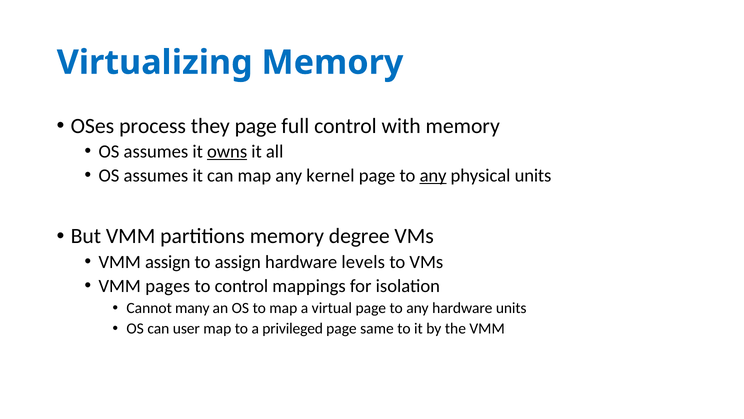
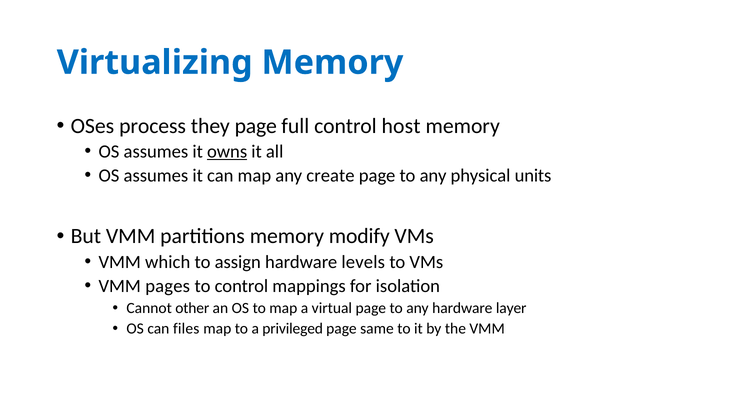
with: with -> host
kernel: kernel -> create
any at (433, 175) underline: present -> none
degree: degree -> modify
VMM assign: assign -> which
many: many -> other
hardware units: units -> layer
user: user -> files
